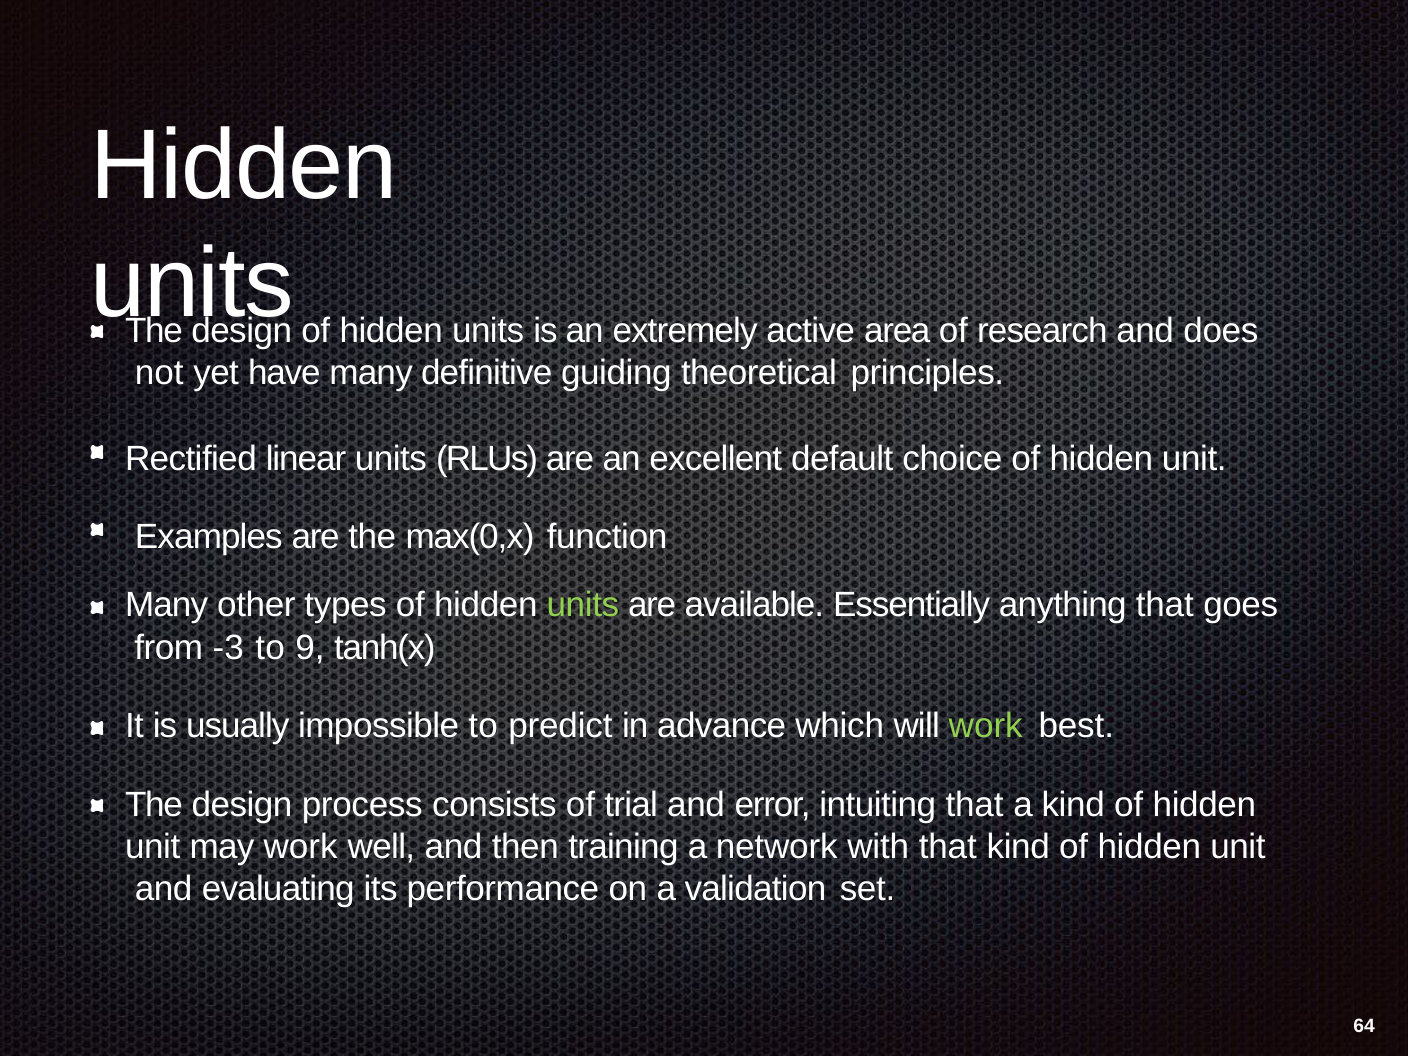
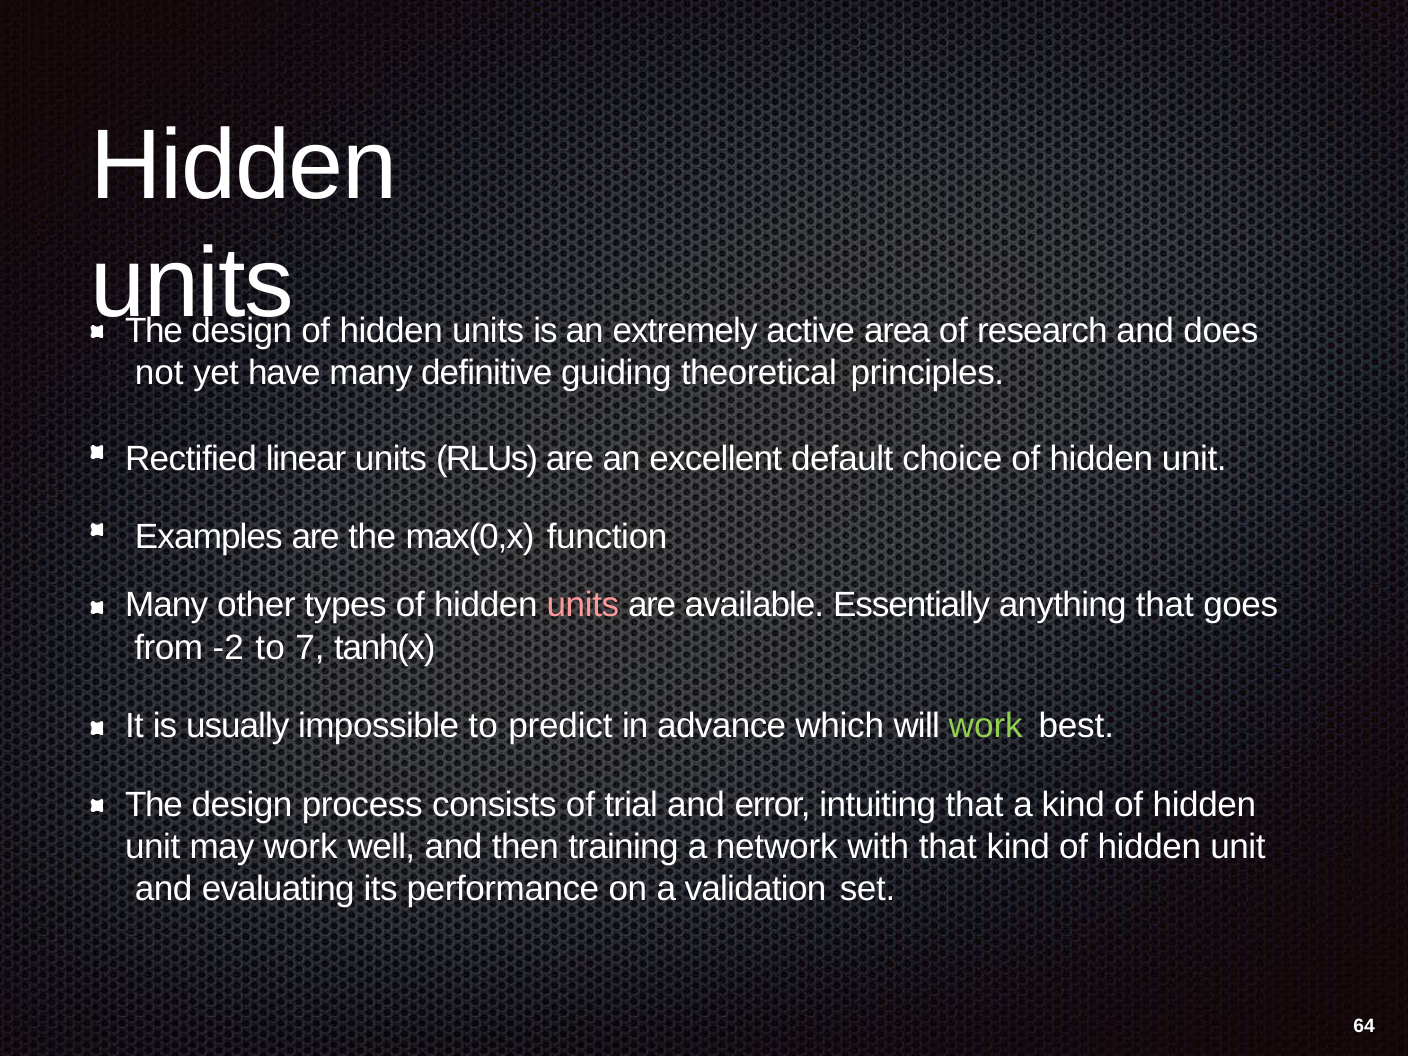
units at (583, 605) colour: light green -> pink
-3: -3 -> -2
9: 9 -> 7
